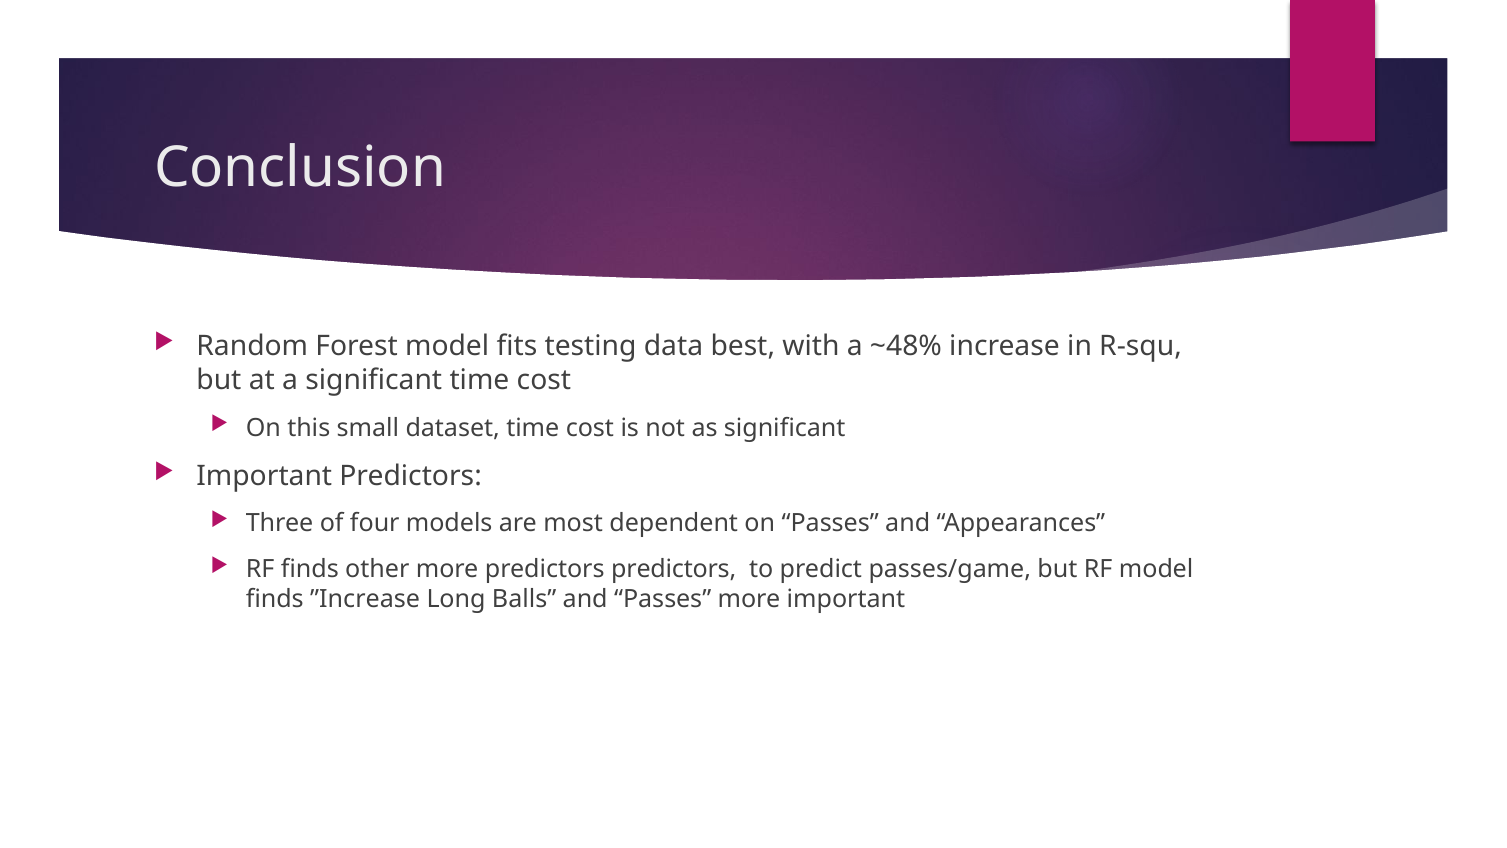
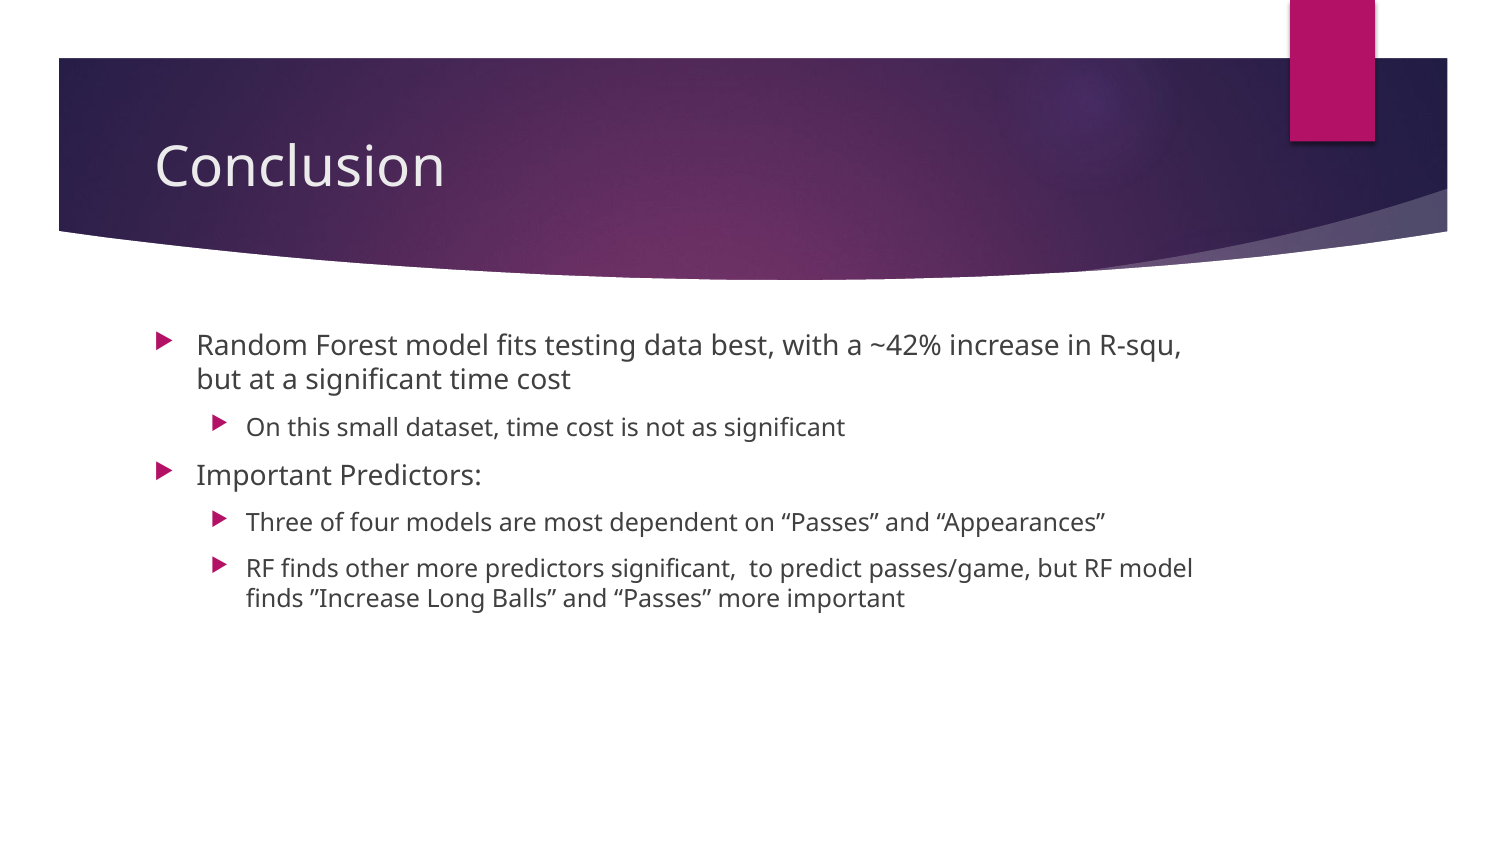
~48%: ~48% -> ~42%
predictors predictors: predictors -> significant
